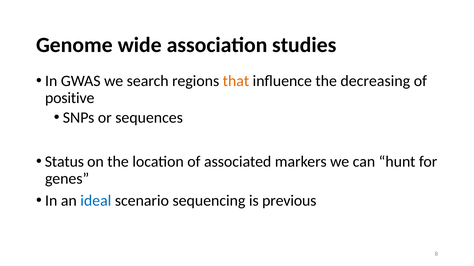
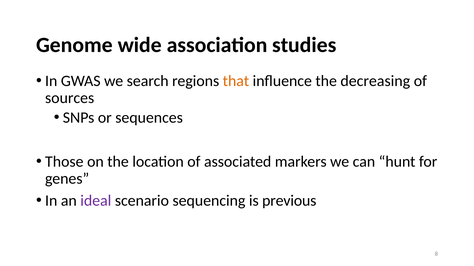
positive: positive -> sources
Status: Status -> Those
ideal colour: blue -> purple
